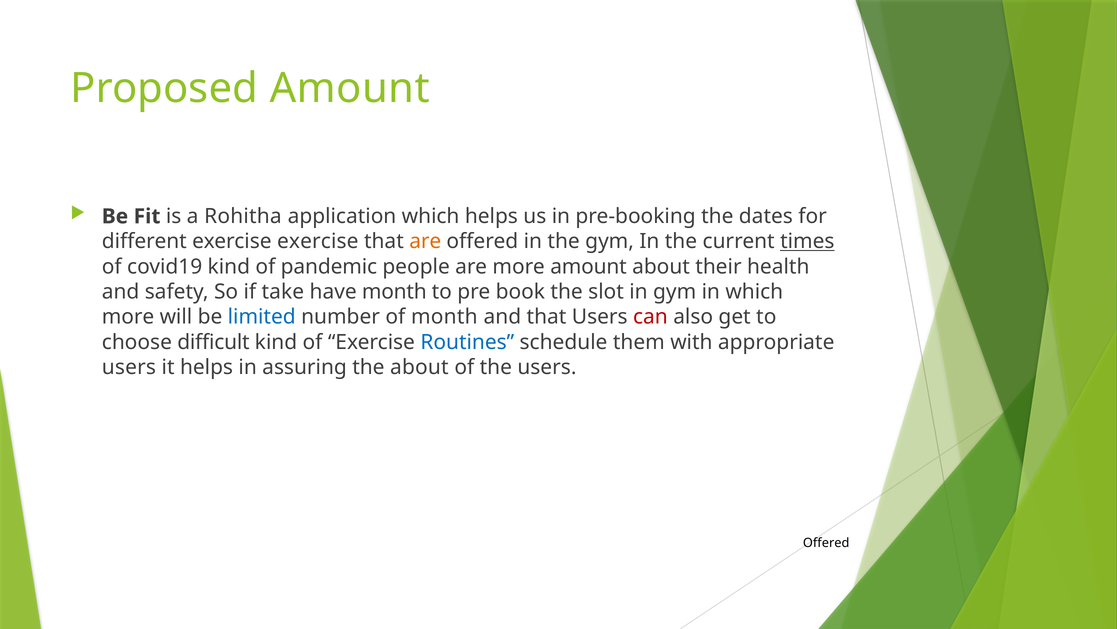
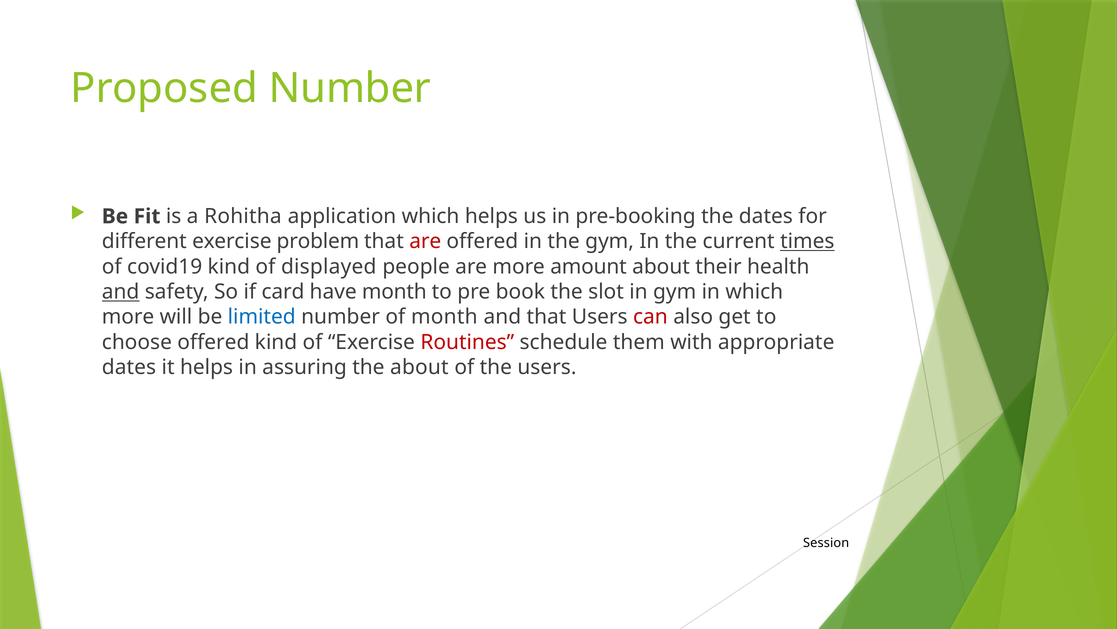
Proposed Amount: Amount -> Number
exercise exercise: exercise -> problem
are at (425, 241) colour: orange -> red
pandemic: pandemic -> displayed
and at (121, 292) underline: none -> present
take: take -> card
choose difficult: difficult -> offered
Routines colour: blue -> red
users at (129, 367): users -> dates
Offered at (826, 542): Offered -> Session
